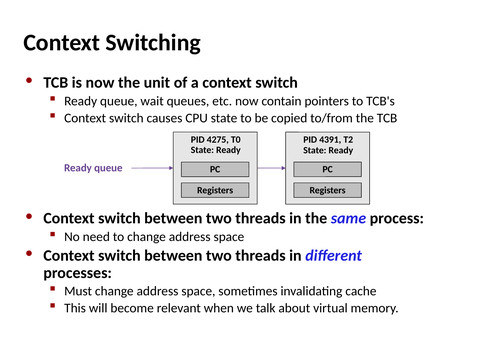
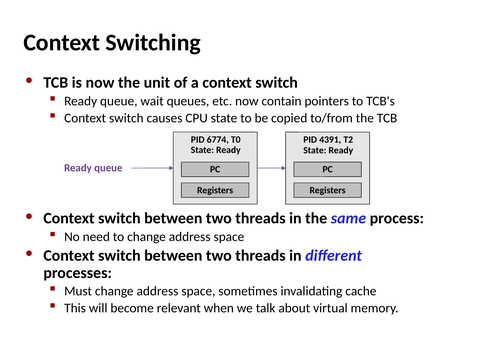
4275: 4275 -> 6774
